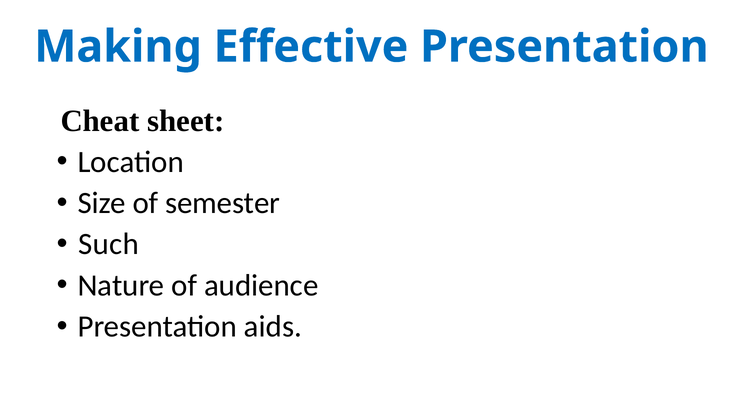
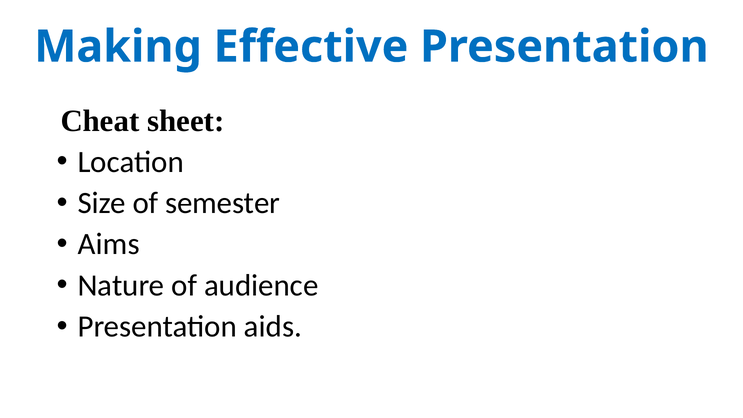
Such: Such -> Aims
